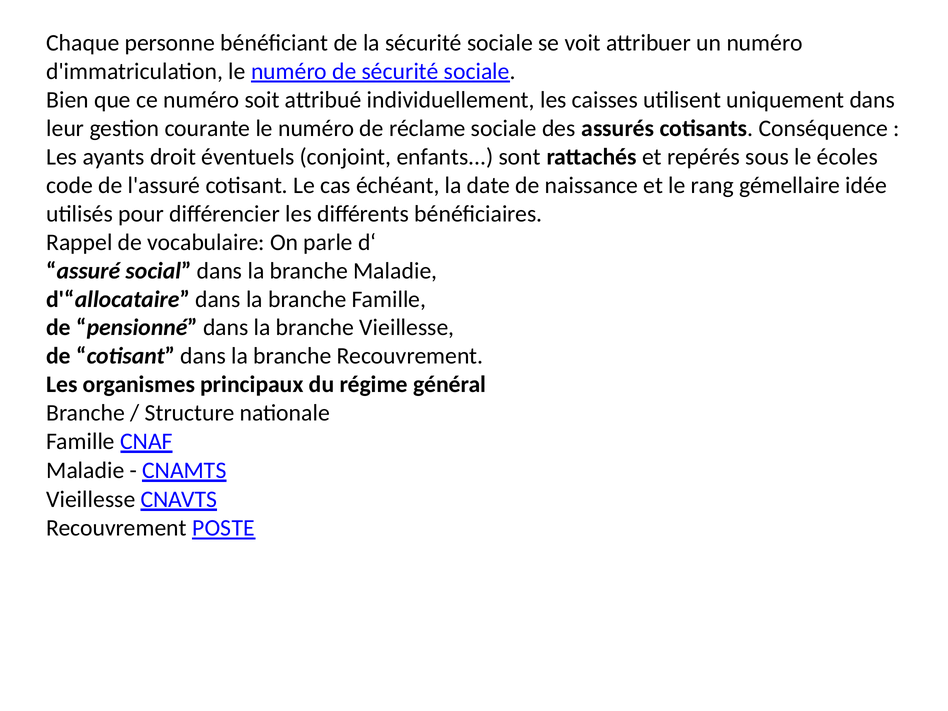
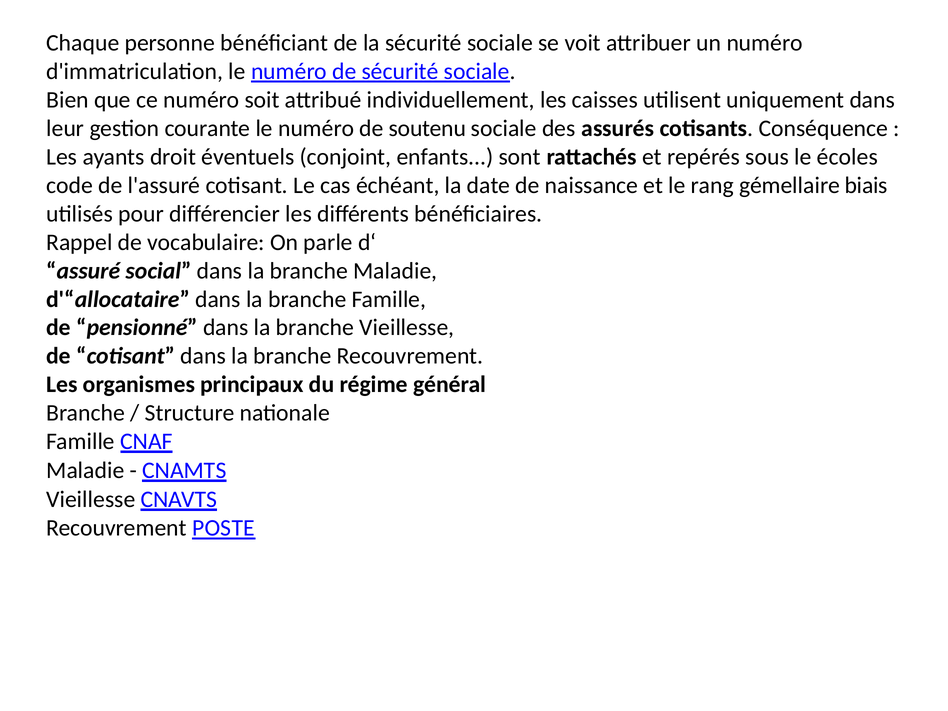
réclame: réclame -> soutenu
idée: idée -> biais
